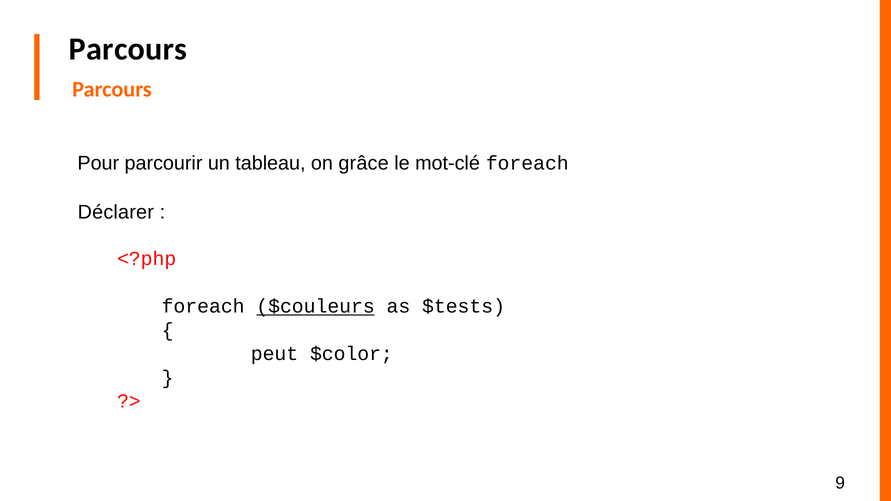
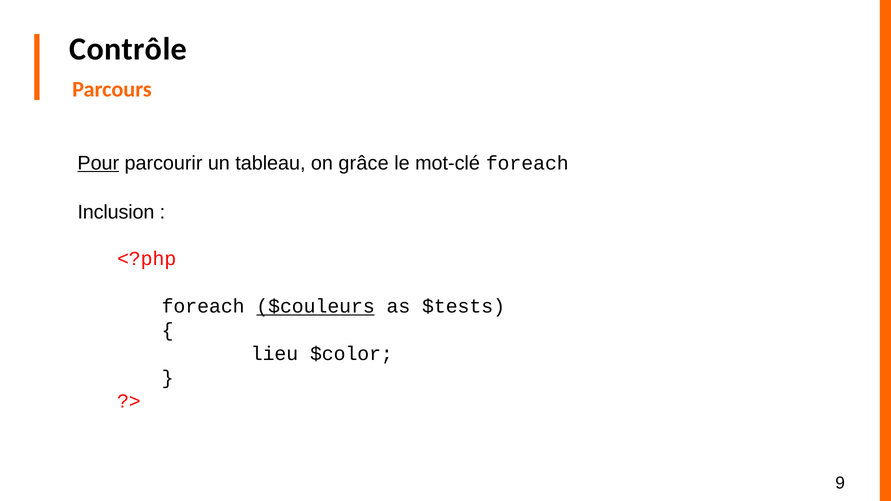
Parcours at (128, 49): Parcours -> Contrôle
Pour underline: none -> present
Déclarer: Déclarer -> Inclusion
peut: peut -> lieu
